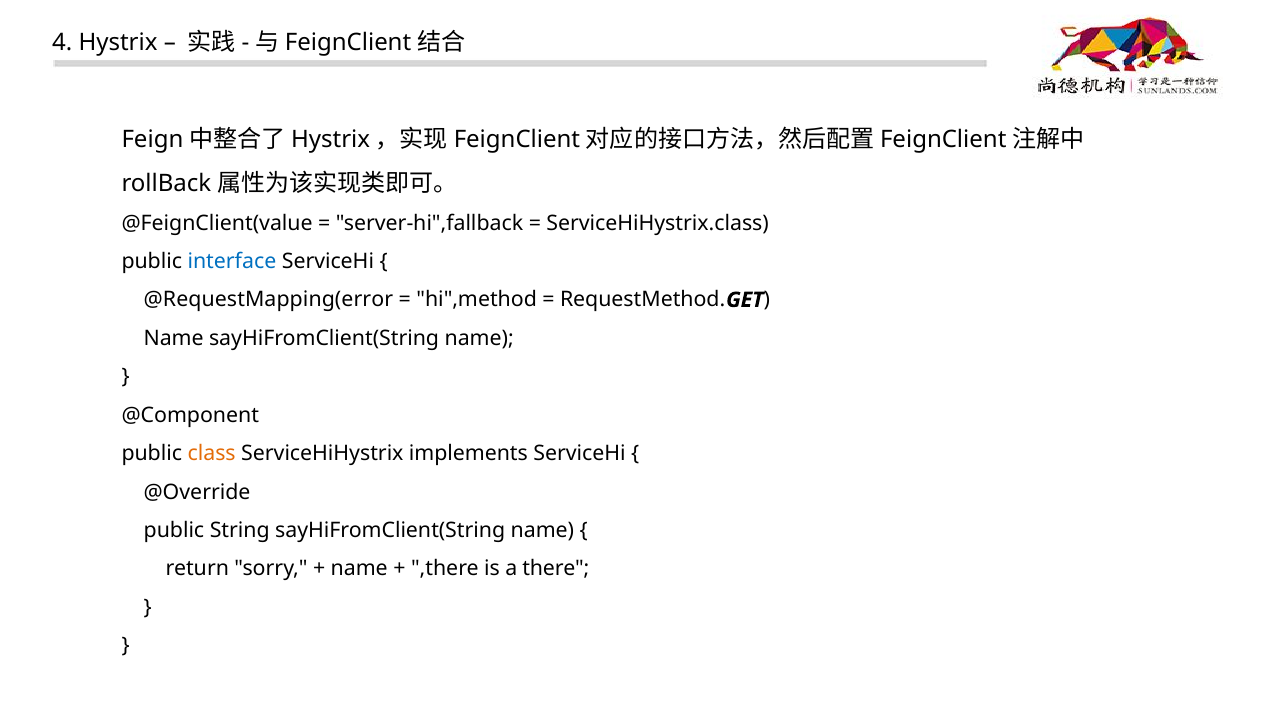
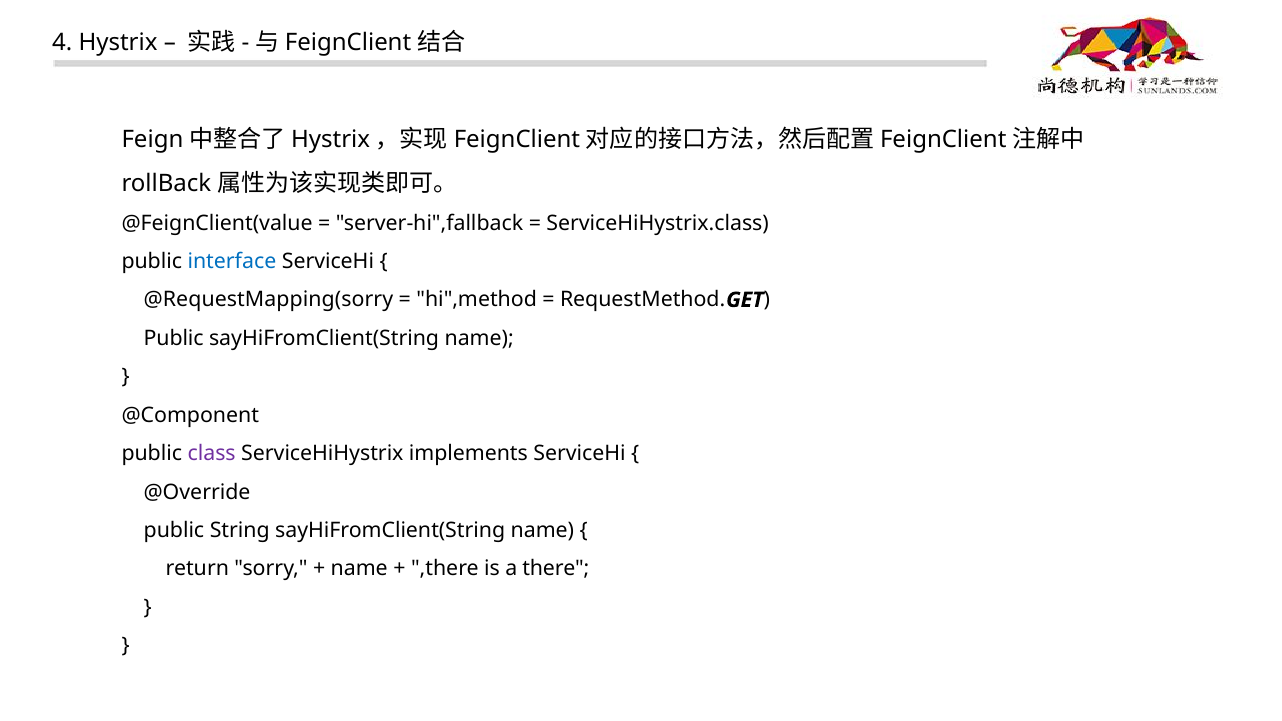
@RequestMapping(error: @RequestMapping(error -> @RequestMapping(sorry
Name at (174, 338): Name -> Public
class colour: orange -> purple
